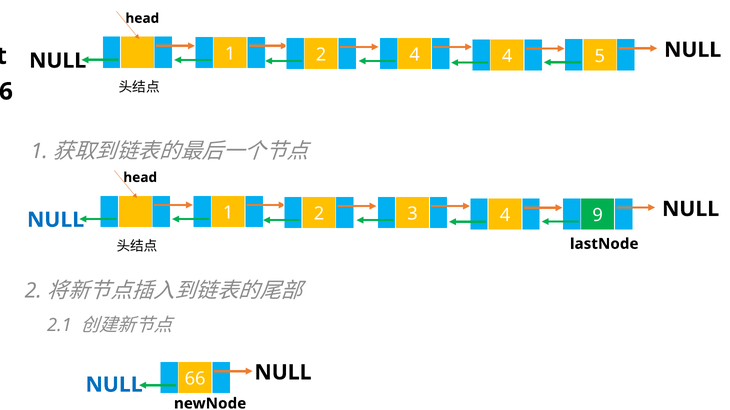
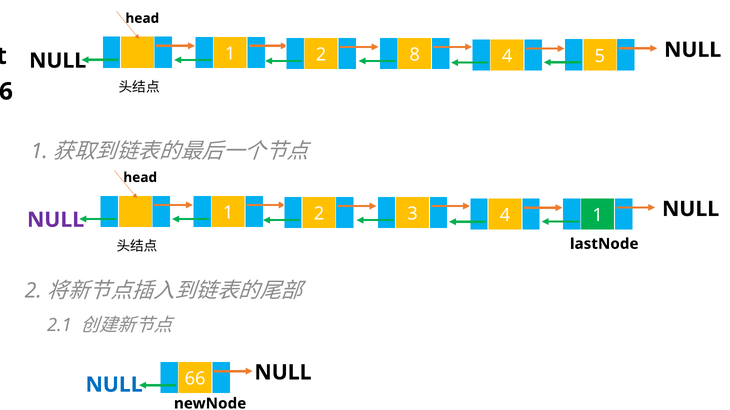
2 4: 4 -> 8
4 9: 9 -> 1
NULL at (56, 220) colour: blue -> purple
